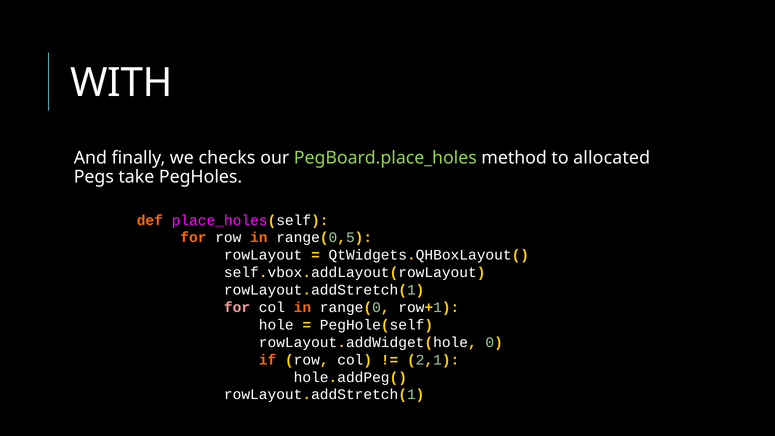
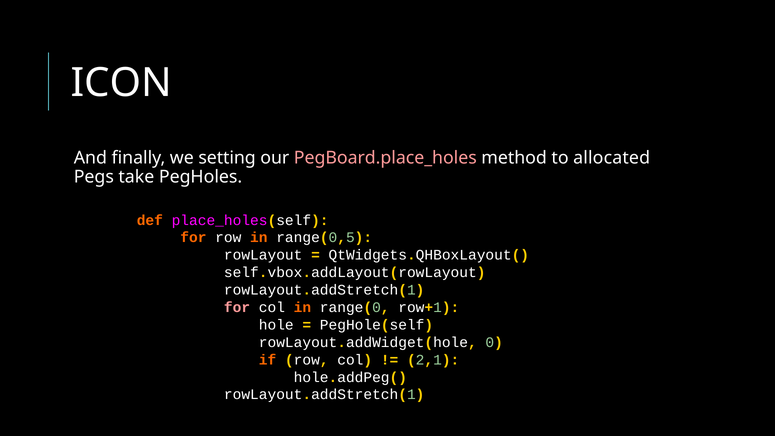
WITH: WITH -> ICON
checks: checks -> setting
PegBoard.place_holes colour: light green -> pink
